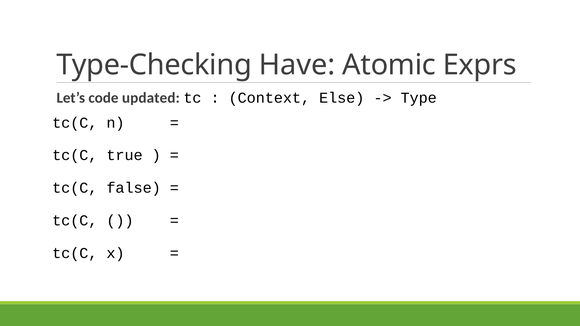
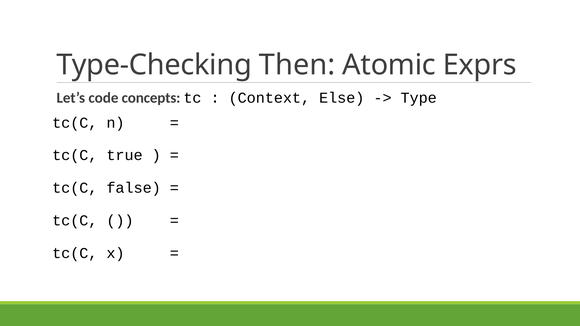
Have: Have -> Then
updated: updated -> concepts
